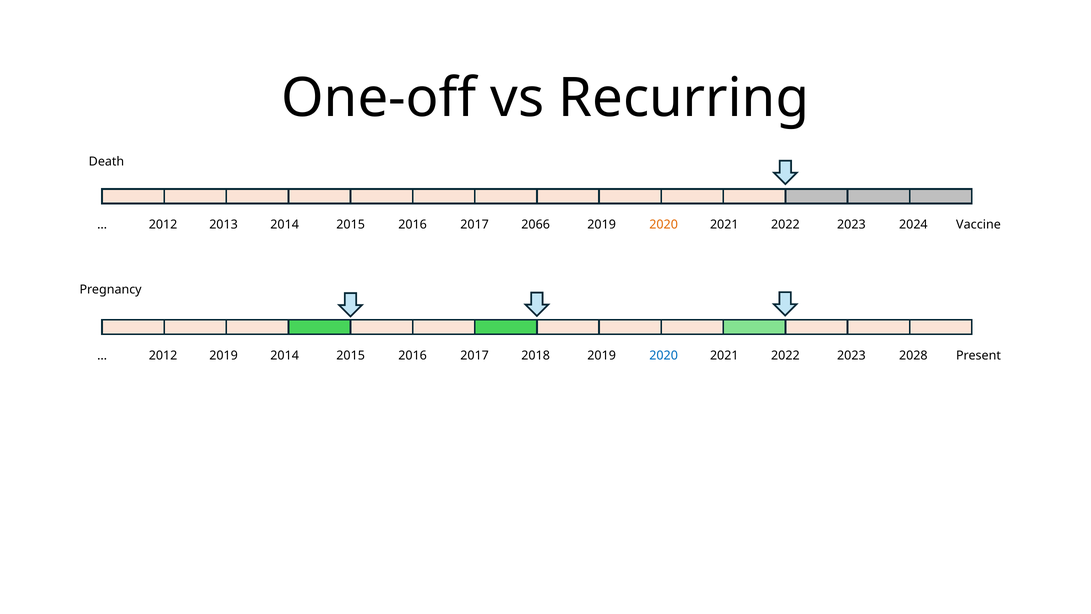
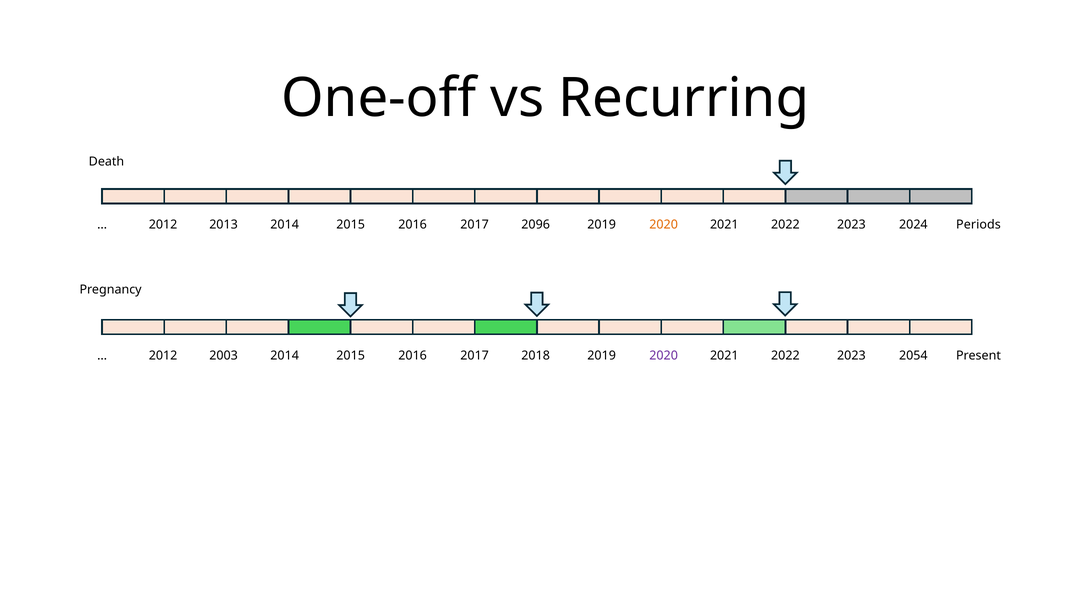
2066: 2066 -> 2096
Vaccine: Vaccine -> Periods
2019 at (224, 355): 2019 -> 2003
2020 at (664, 355) colour: blue -> purple
2028: 2028 -> 2054
